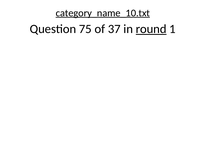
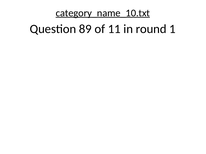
75: 75 -> 89
37: 37 -> 11
round underline: present -> none
